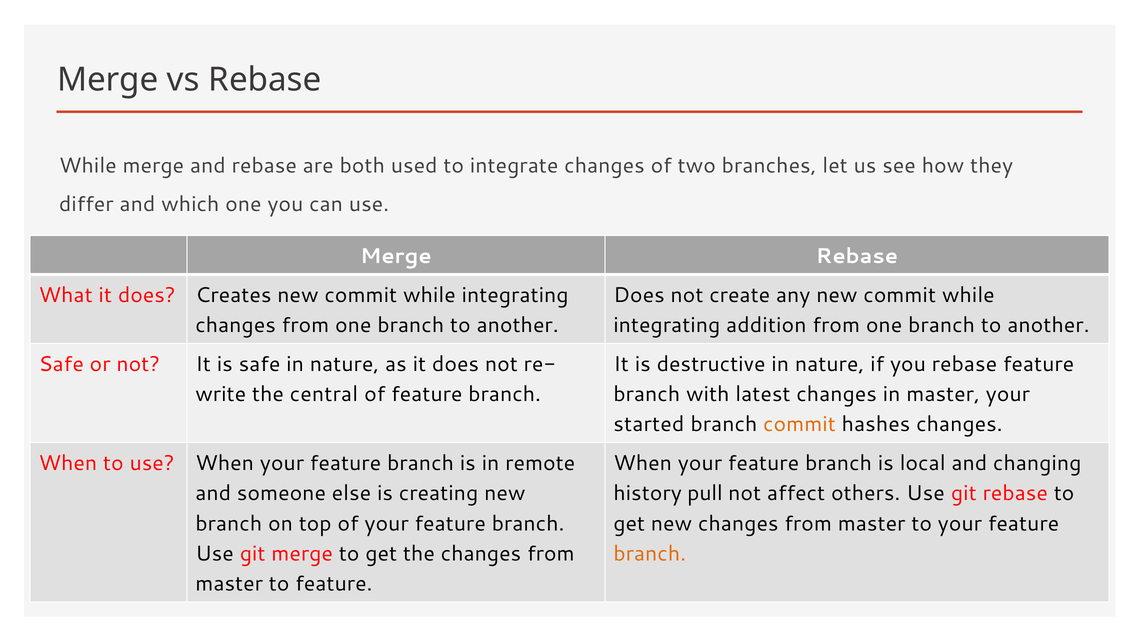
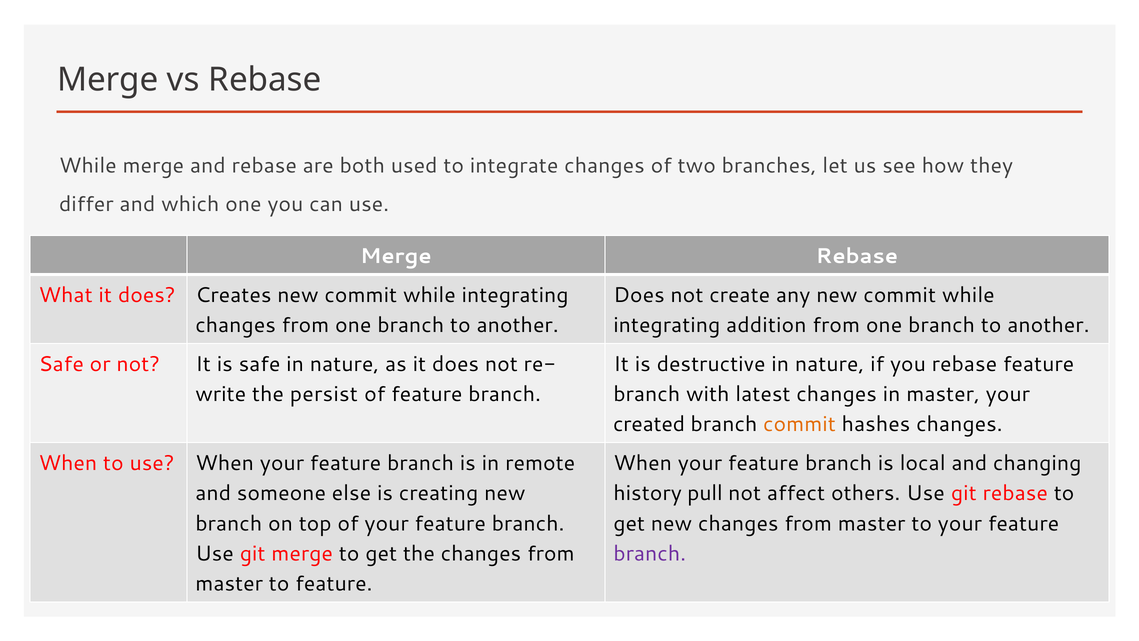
central: central -> persist
started: started -> created
branch at (650, 553) colour: orange -> purple
